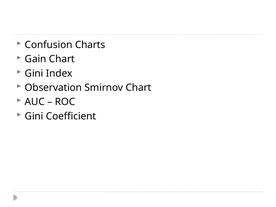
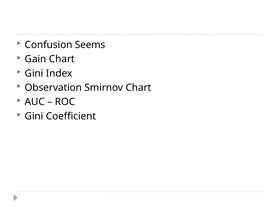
Charts: Charts -> Seems
